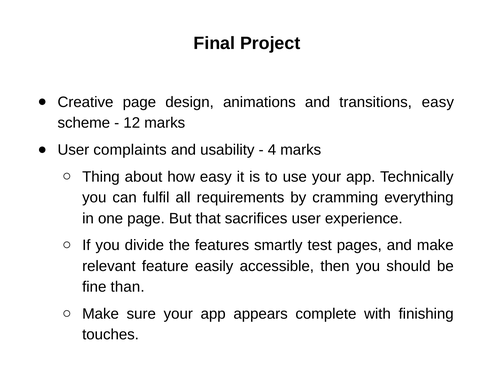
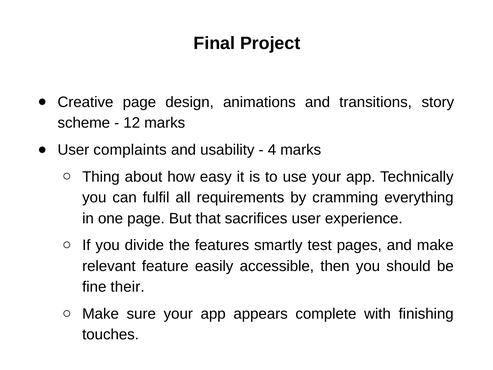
transitions easy: easy -> story
than: than -> their
